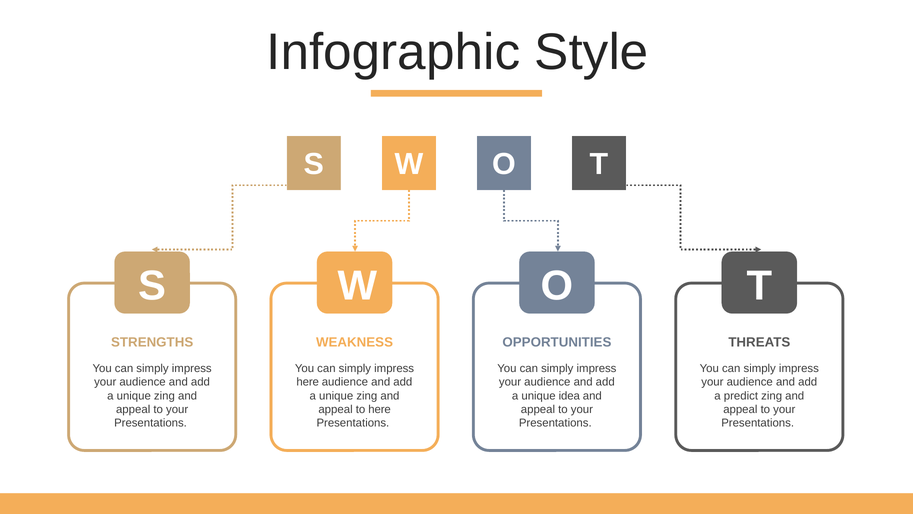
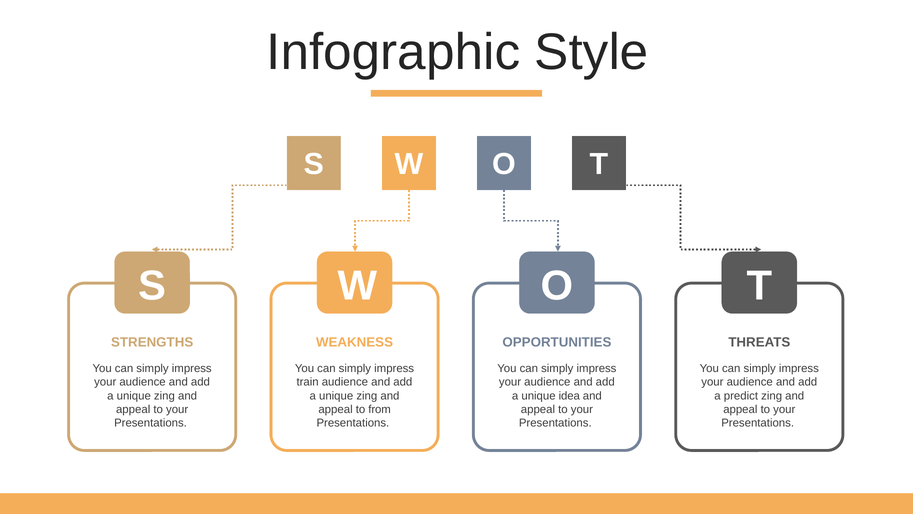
here at (308, 382): here -> train
to here: here -> from
